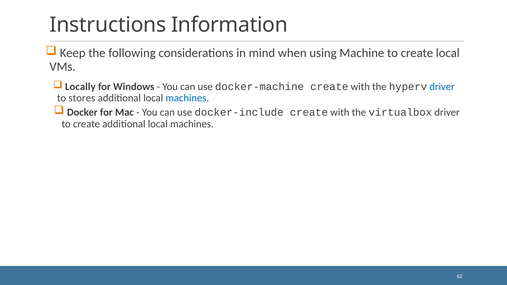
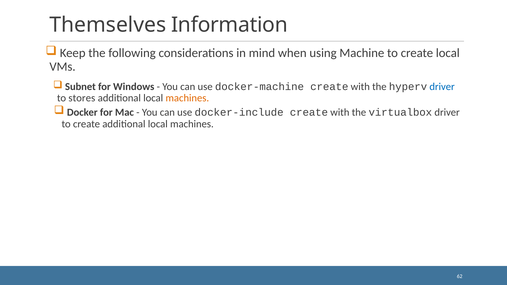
Instructions: Instructions -> Themselves
Locally: Locally -> Subnet
machines at (187, 98) colour: blue -> orange
